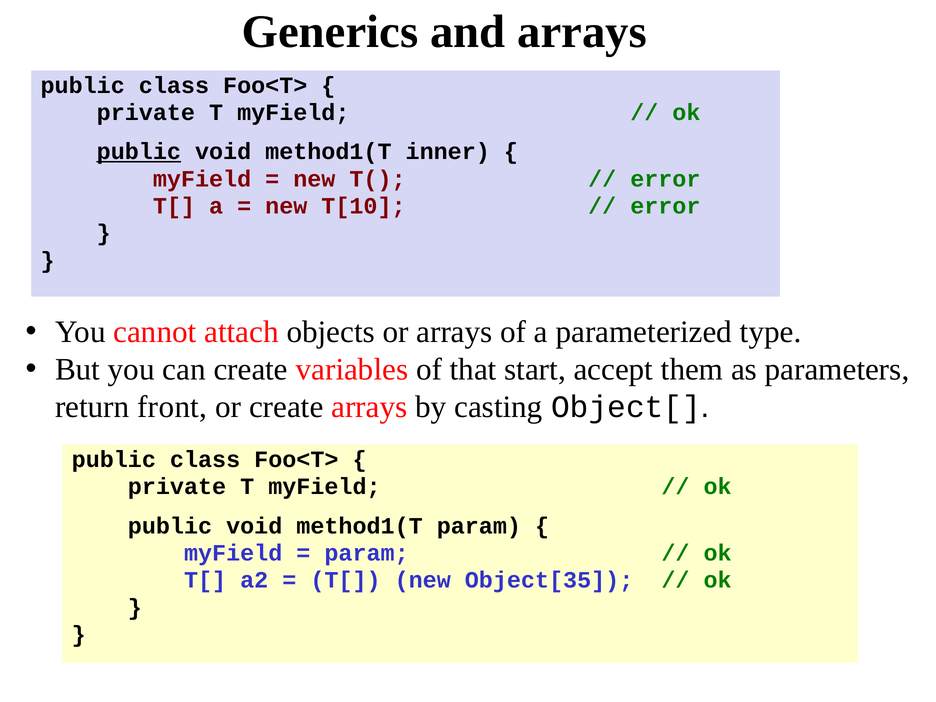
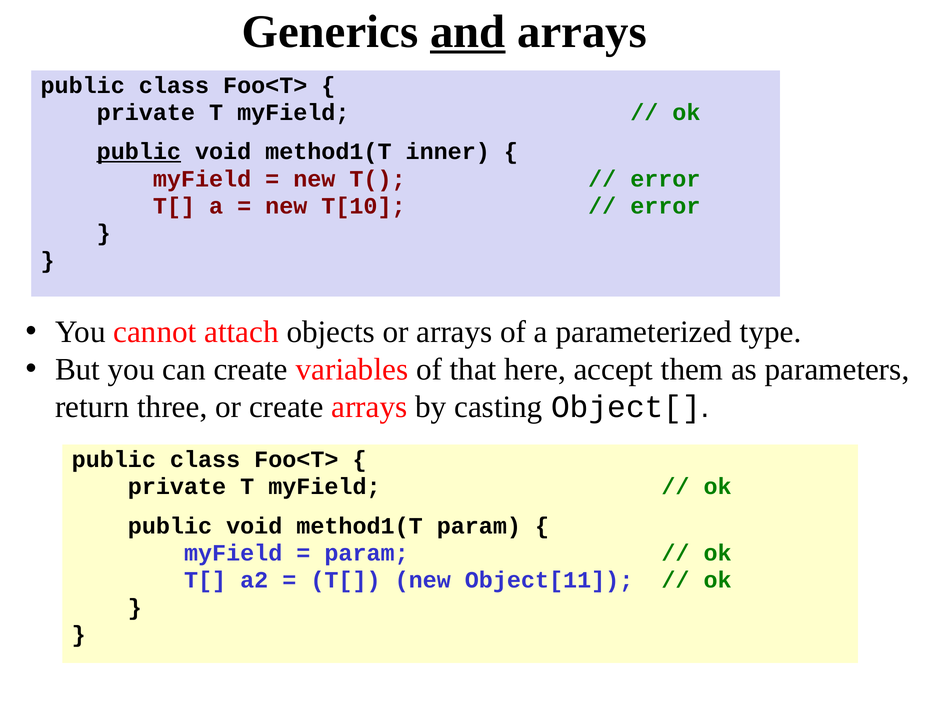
and underline: none -> present
start: start -> here
front: front -> three
Object[35: Object[35 -> Object[11
